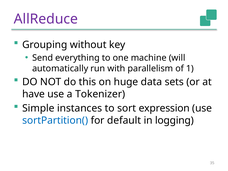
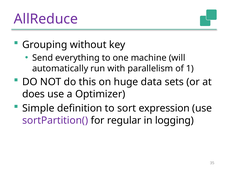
have: have -> does
Tokenizer: Tokenizer -> Optimizer
instances: instances -> definition
sortPartition( colour: blue -> purple
default: default -> regular
